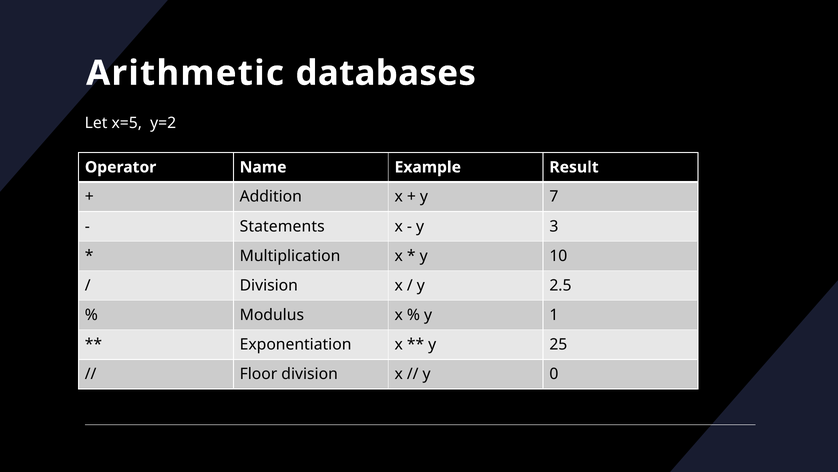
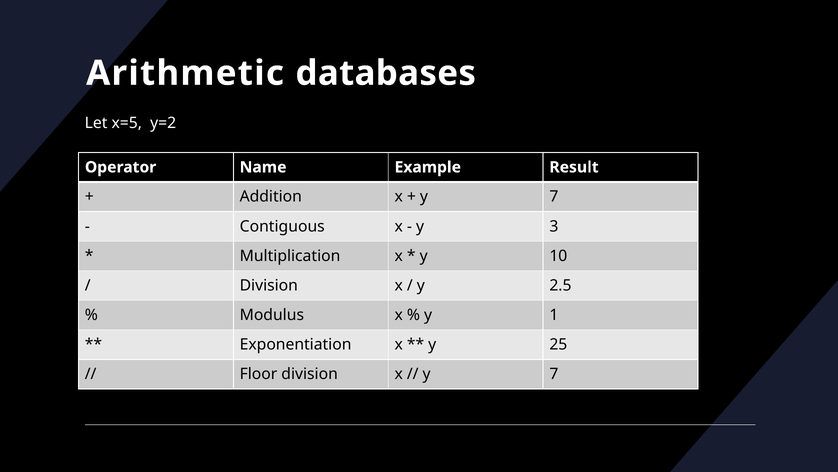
Statements: Statements -> Contiguous
0 at (554, 374): 0 -> 7
